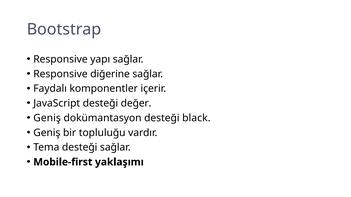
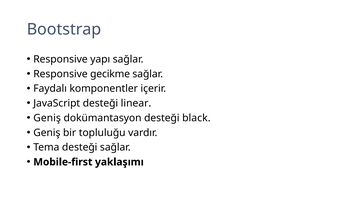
diğerine: diğerine -> gecikme
değer: değer -> linear
